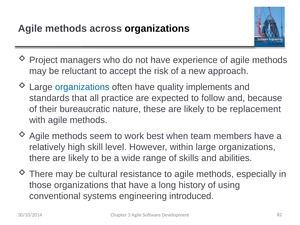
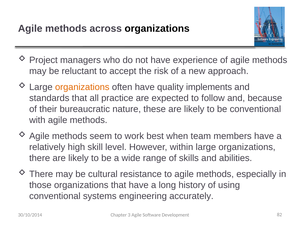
organizations at (82, 87) colour: blue -> orange
be replacement: replacement -> conventional
introduced: introduced -> accurately
